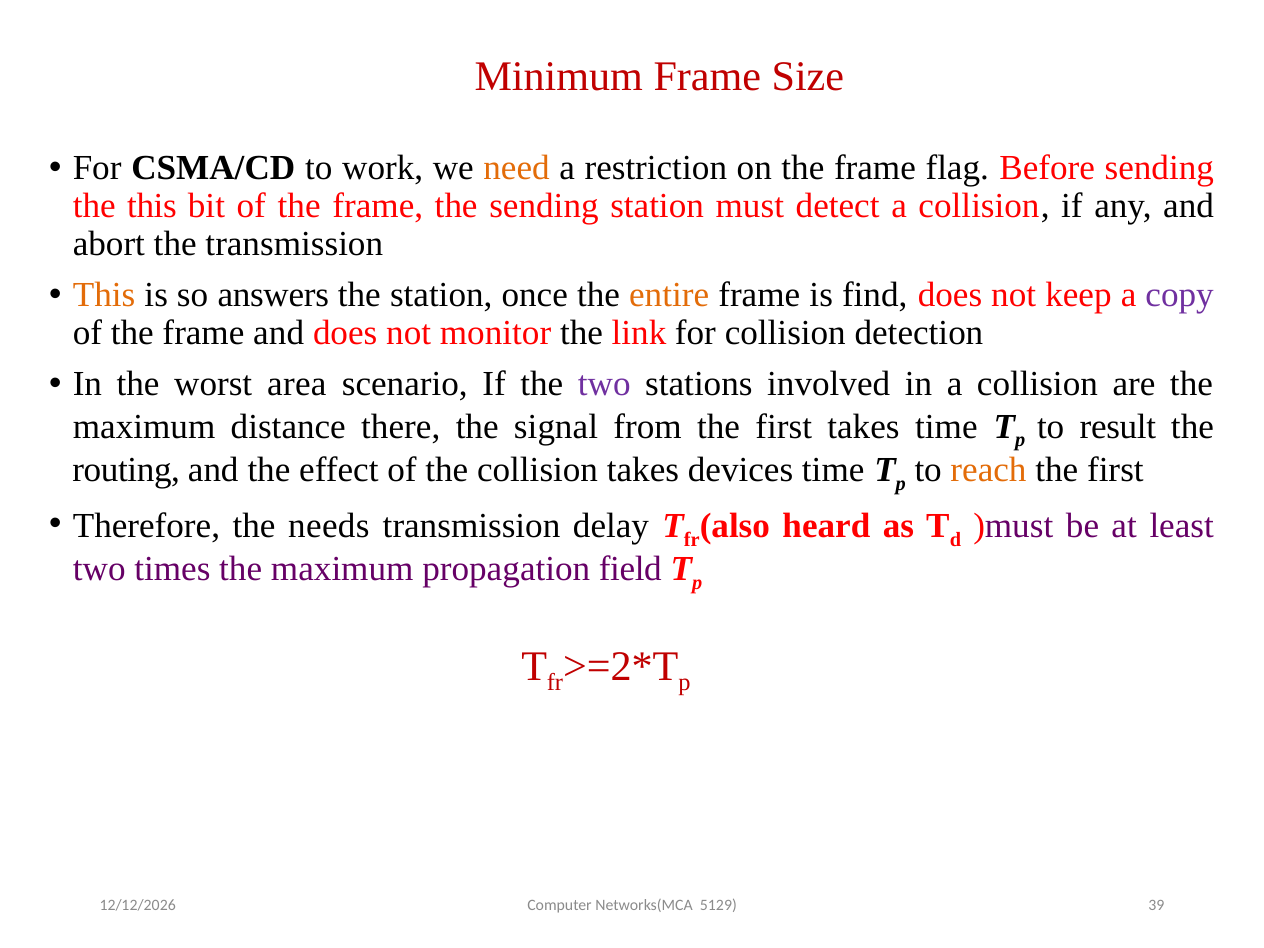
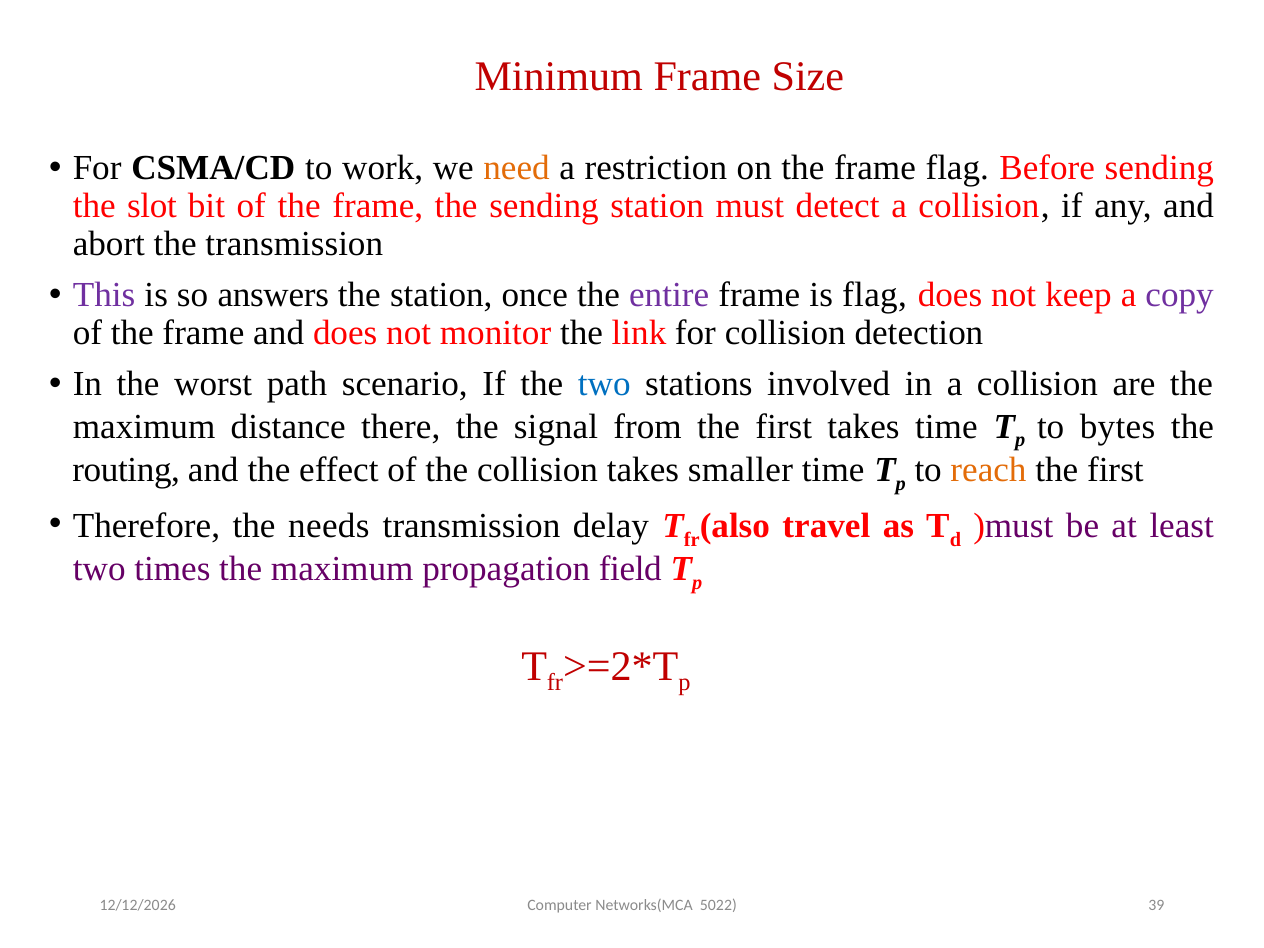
the this: this -> slot
This at (104, 295) colour: orange -> purple
entire colour: orange -> purple
is find: find -> flag
area: area -> path
two at (604, 384) colour: purple -> blue
result: result -> bytes
devices: devices -> smaller
heard: heard -> travel
5129: 5129 -> 5022
